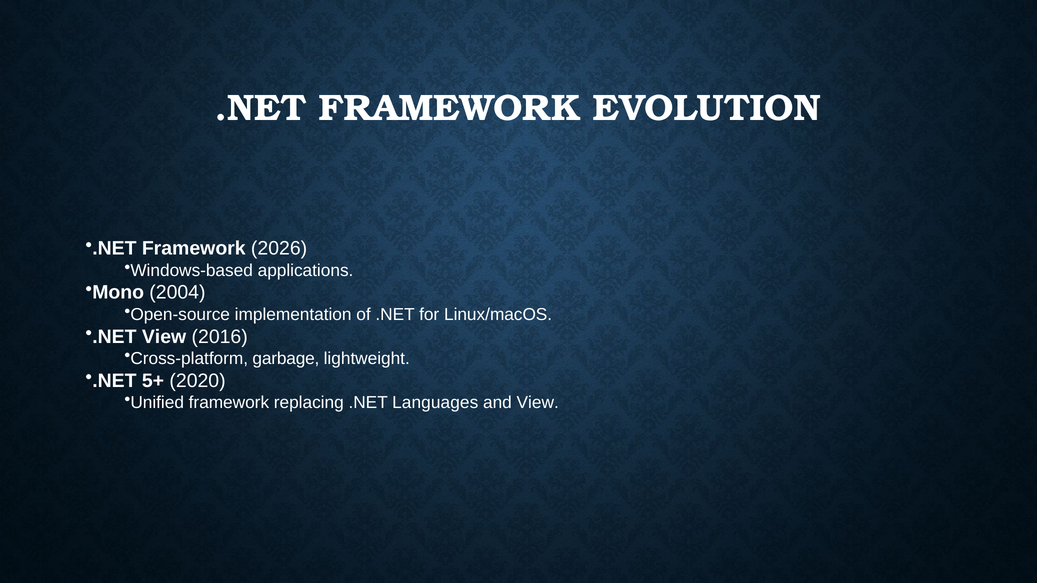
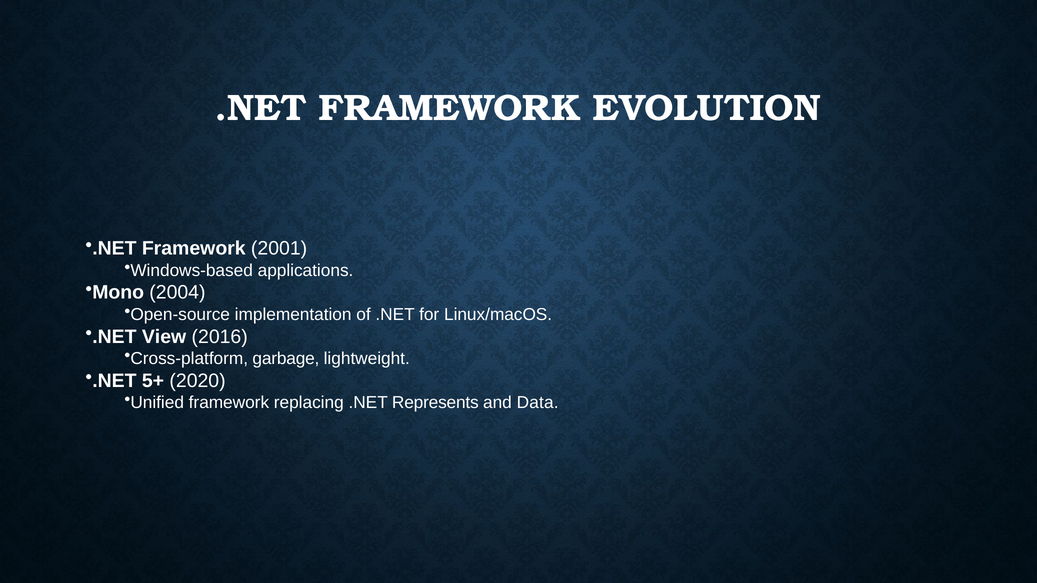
2026: 2026 -> 2001
Languages: Languages -> Represents
and View: View -> Data
